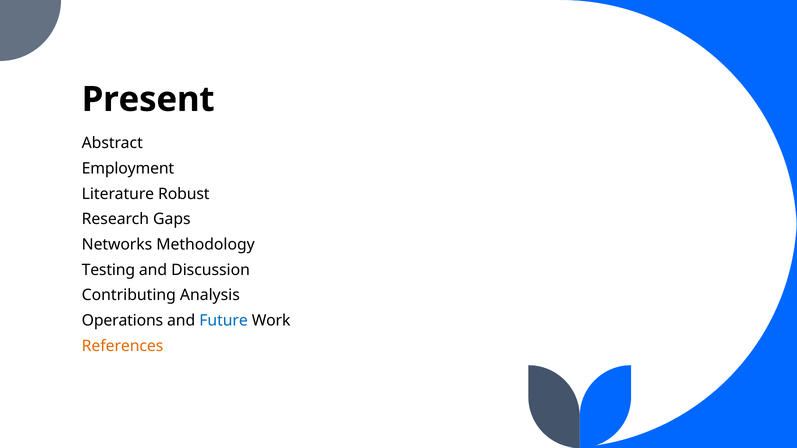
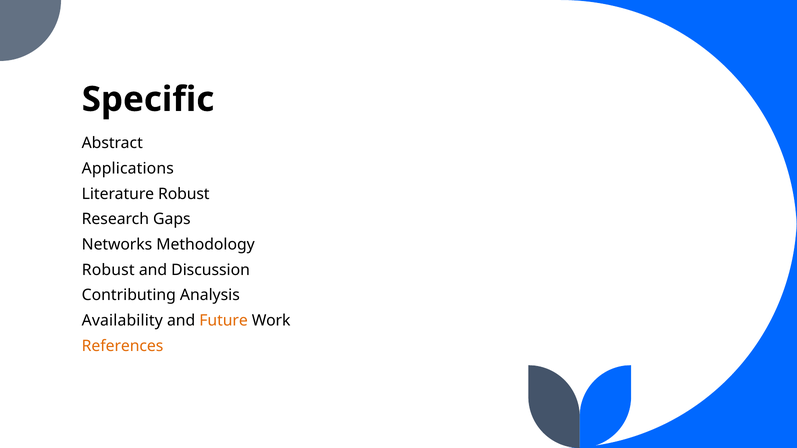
Present: Present -> Specific
Employment: Employment -> Applications
Testing at (108, 270): Testing -> Robust
Operations: Operations -> Availability
Future colour: blue -> orange
